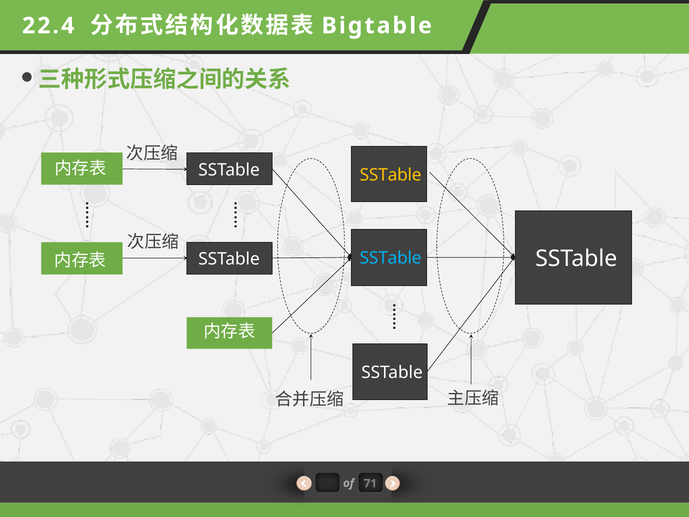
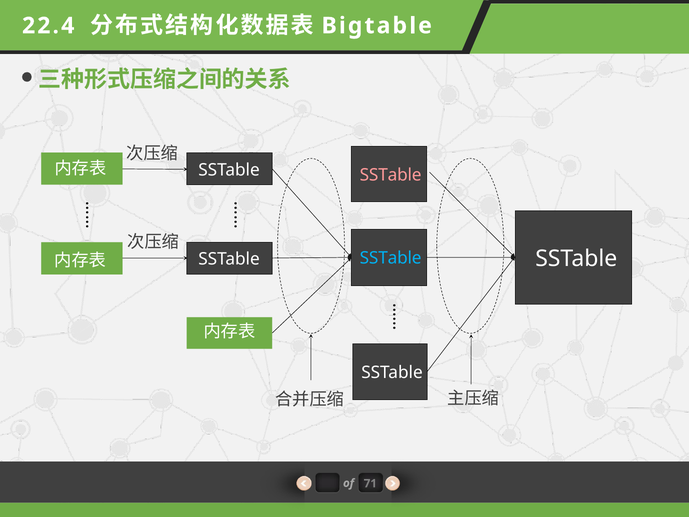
SSTable at (391, 175) colour: yellow -> pink
